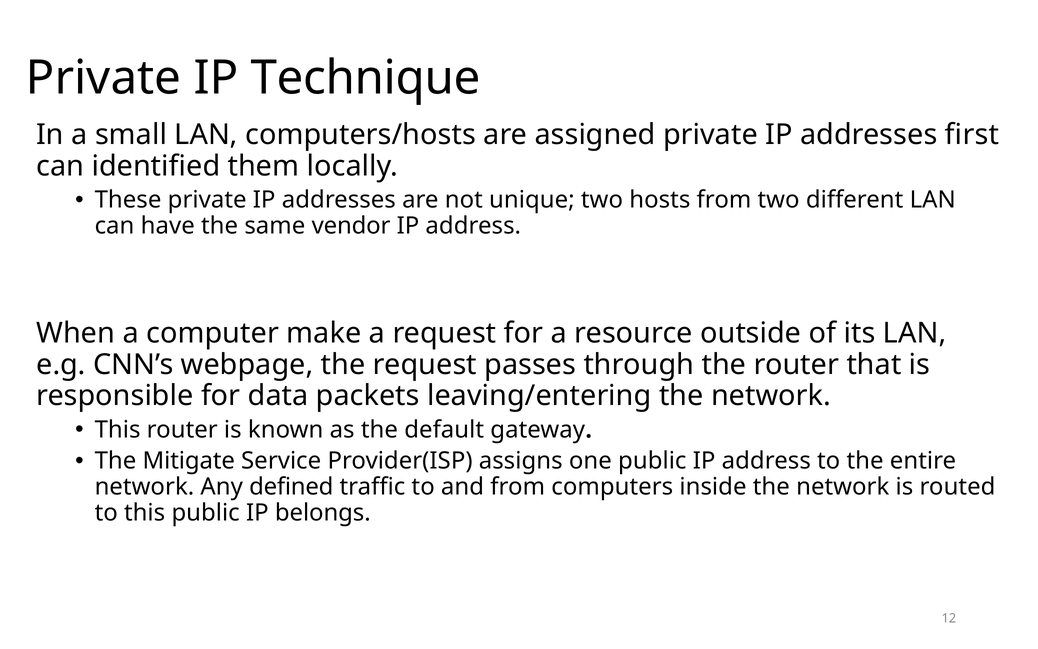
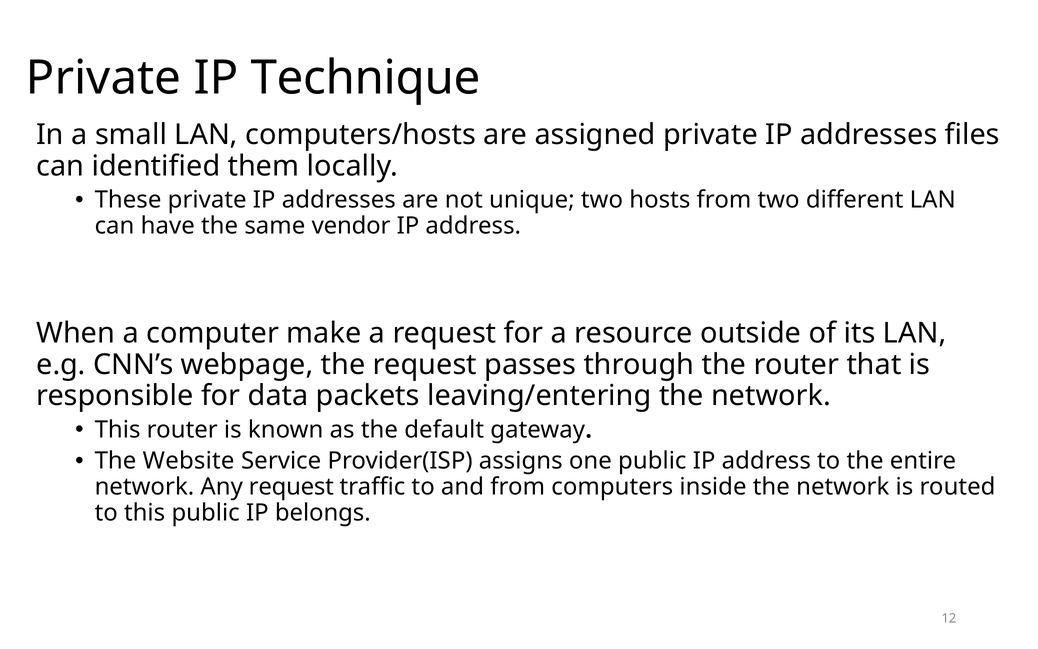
first: first -> files
Mitigate: Mitigate -> Website
Any defined: defined -> request
